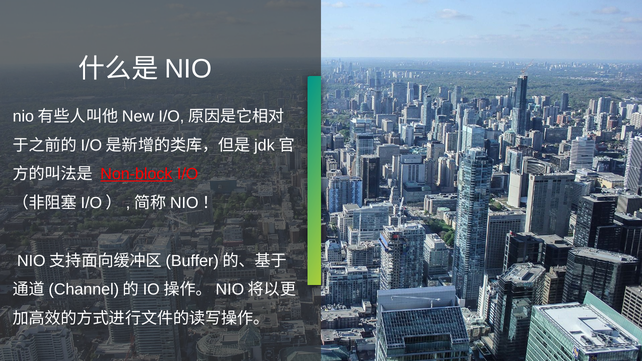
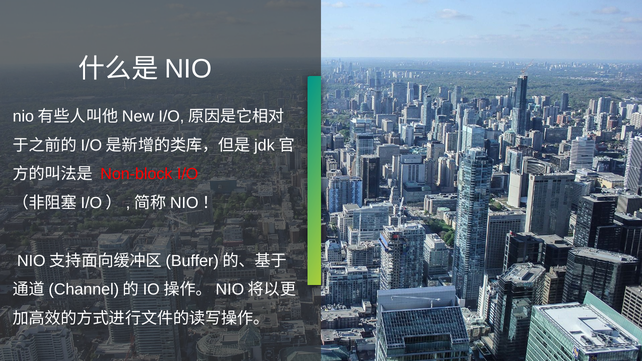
Non-block underline: present -> none
